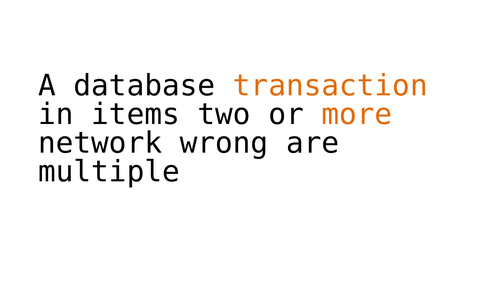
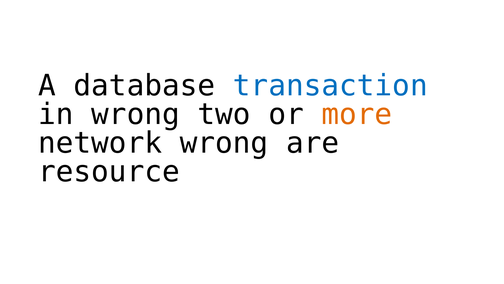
transaction colour: orange -> blue
in items: items -> wrong
multiple: multiple -> resource
